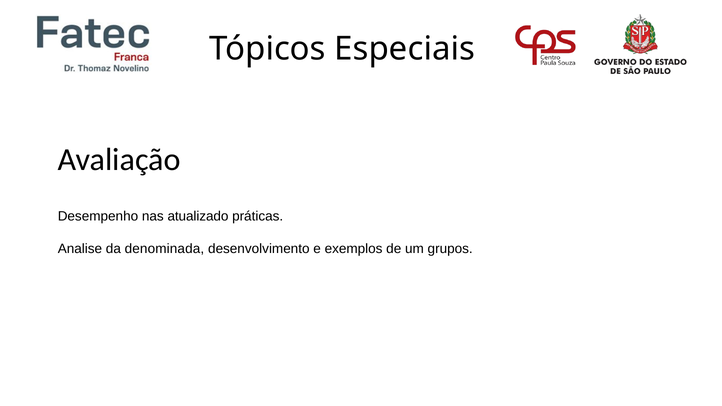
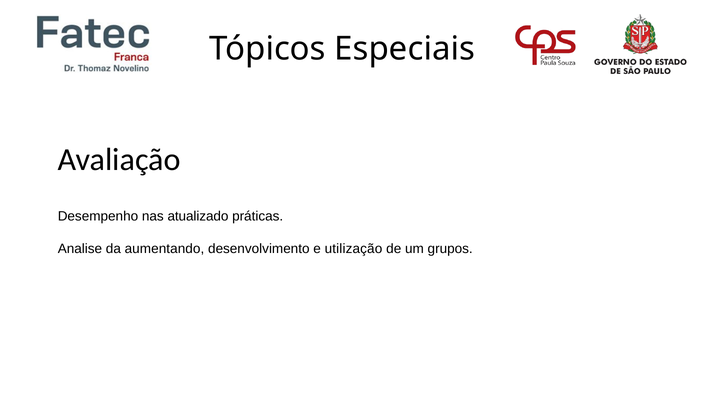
denominada: denominada -> aumentando
exemplos: exemplos -> utilização
